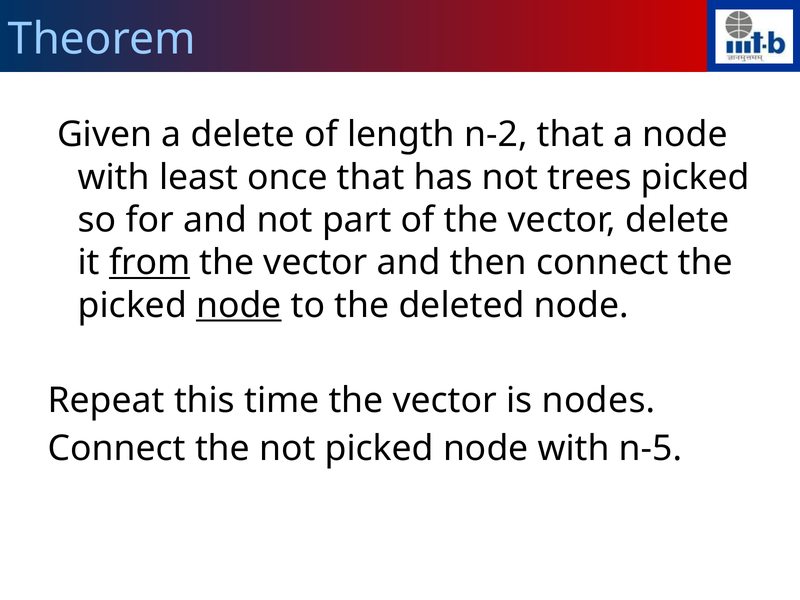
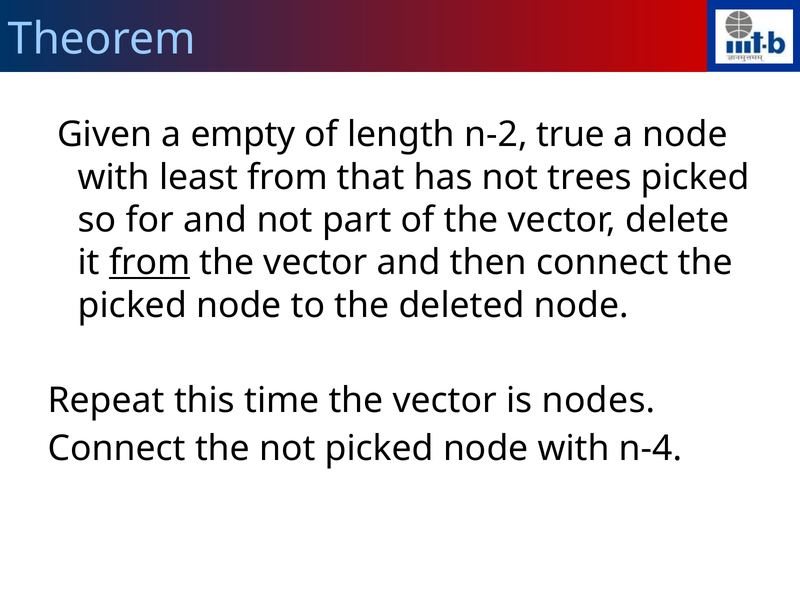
a delete: delete -> empty
n-2 that: that -> true
least once: once -> from
node at (239, 305) underline: present -> none
n-5: n-5 -> n-4
